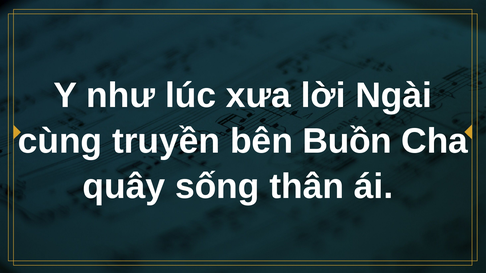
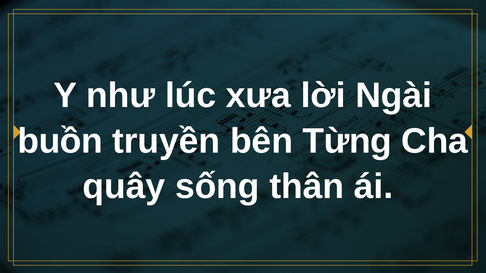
cùng: cùng -> buồn
Buồn: Buồn -> Từng
